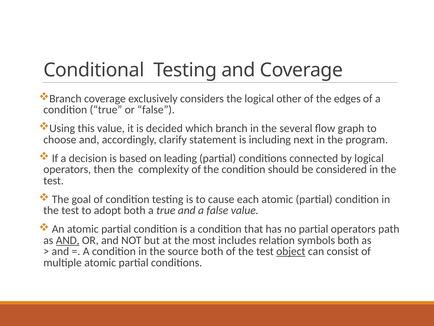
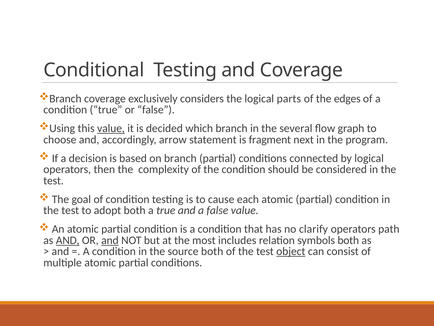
other: other -> parts
value at (111, 128) underline: none -> present
clarify: clarify -> arrow
including: including -> fragment
on leading: leading -> branch
no partial: partial -> clarify
and at (110, 240) underline: none -> present
